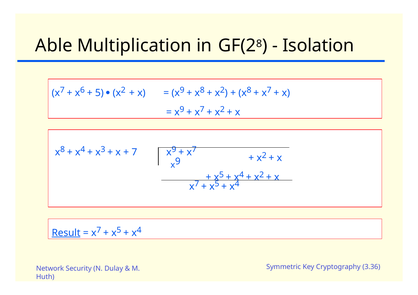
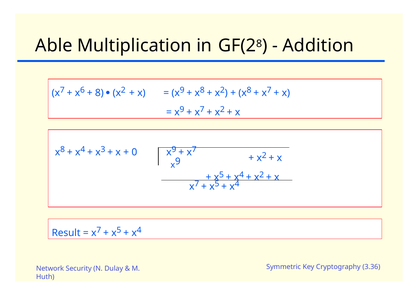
Isolation: Isolation -> Addition
5 at (99, 93): 5 -> 8
7 at (134, 152): 7 -> 0
Result underline: present -> none
